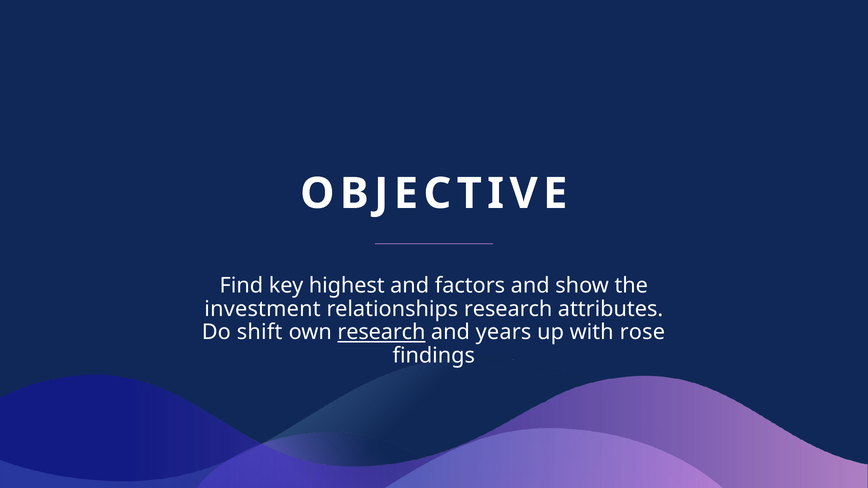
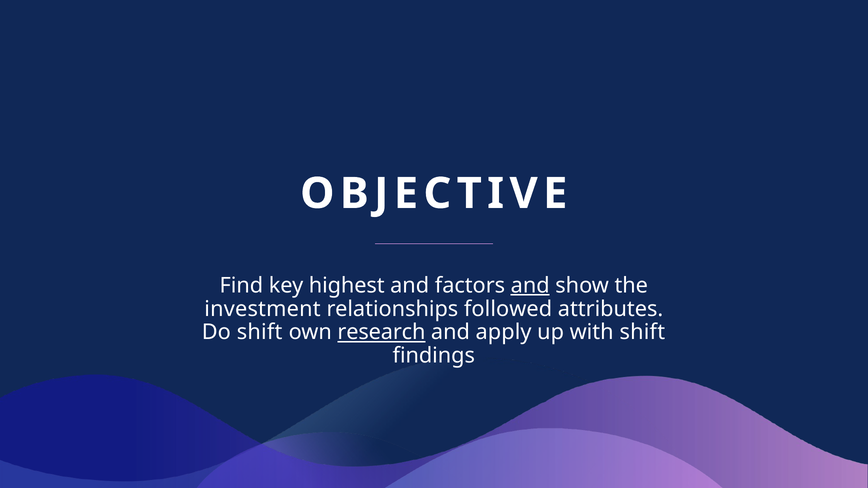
and at (530, 286) underline: none -> present
relationships research: research -> followed
years: years -> apply
with rose: rose -> shift
